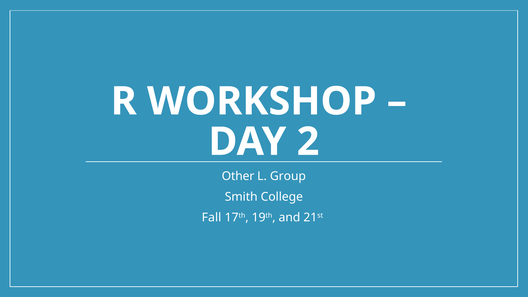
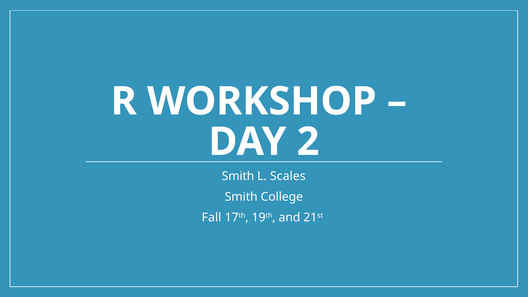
Other at (238, 176): Other -> Smith
Group: Group -> Scales
